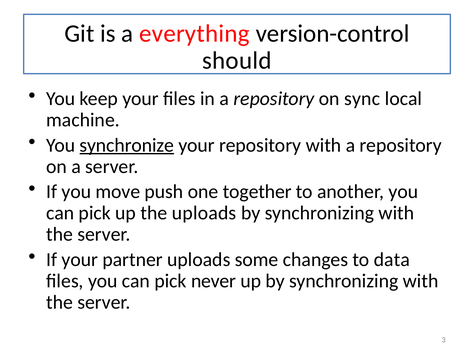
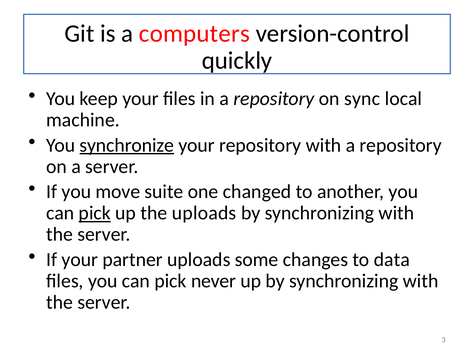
everything: everything -> computers
should: should -> quickly
push: push -> suite
together: together -> changed
pick at (95, 213) underline: none -> present
